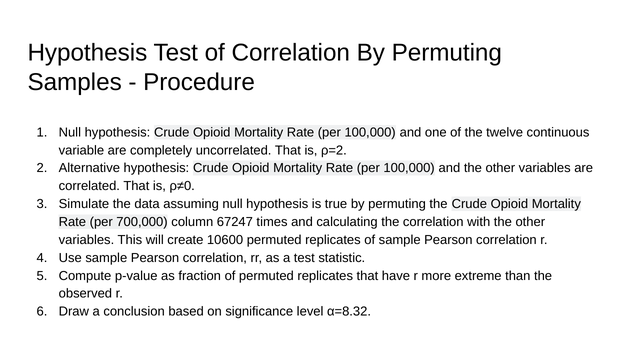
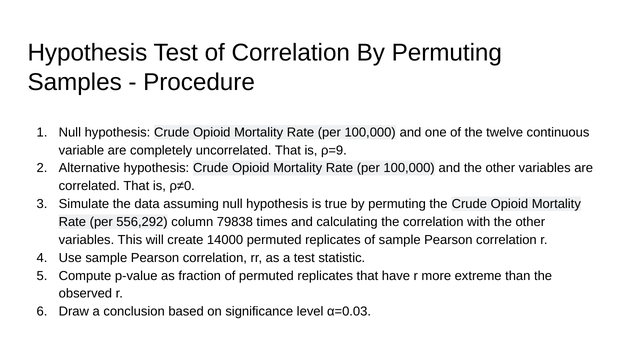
ρ=2: ρ=2 -> ρ=9
700,000: 700,000 -> 556,292
67247: 67247 -> 79838
10600: 10600 -> 14000
α=8.32: α=8.32 -> α=0.03
